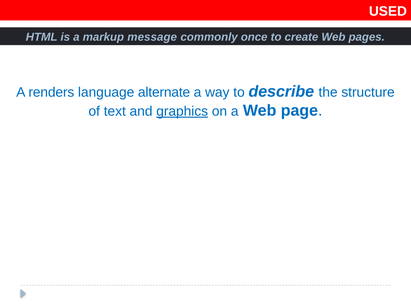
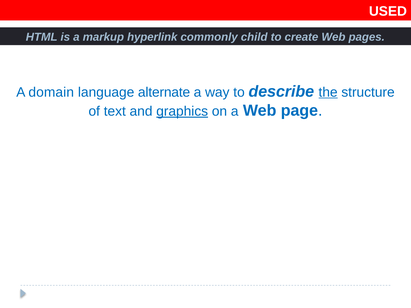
message: message -> hyperlink
once: once -> child
renders: renders -> domain
the underline: none -> present
